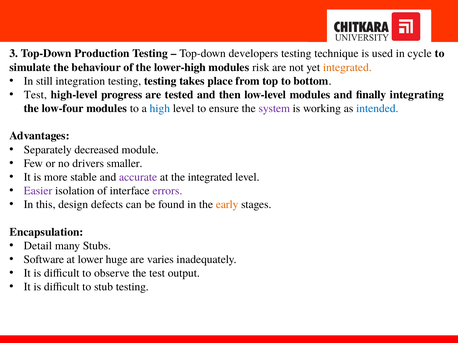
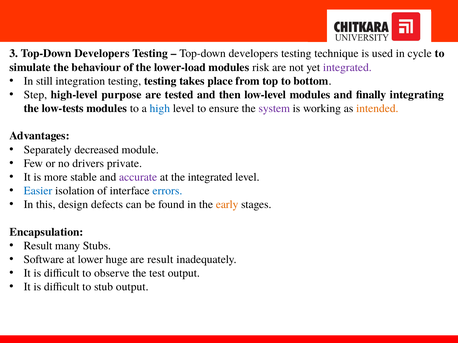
3 Top-Down Production: Production -> Developers
lower-high: lower-high -> lower-load
integrated at (347, 67) colour: orange -> purple
Test at (35, 95): Test -> Step
progress: progress -> purpose
low-four: low-four -> low-tests
intended colour: blue -> orange
smaller: smaller -> private
Easier colour: purple -> blue
errors colour: purple -> blue
Detail at (38, 246): Detail -> Result
are varies: varies -> result
stub testing: testing -> output
